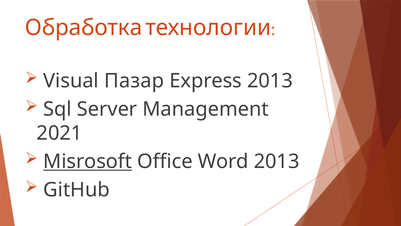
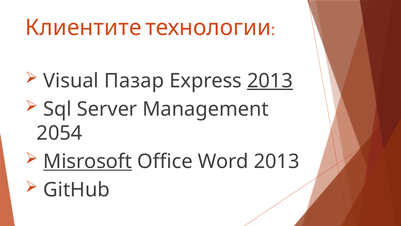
Обработка: Обработка -> Клиентите
2013 at (270, 81) underline: none -> present
2021: 2021 -> 2054
